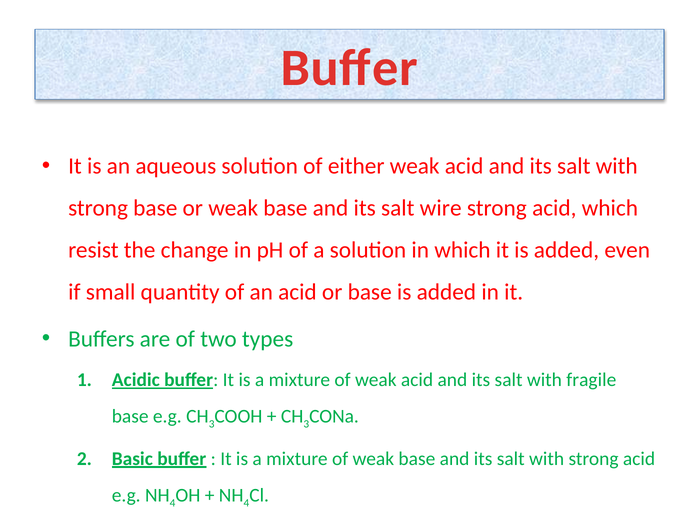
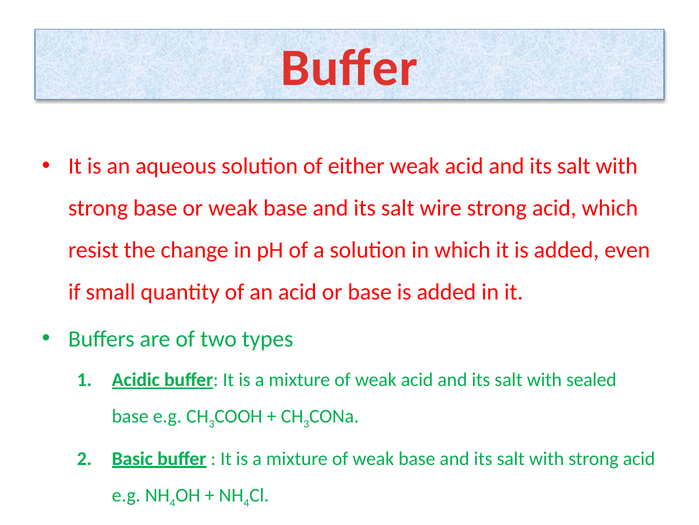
fragile: fragile -> sealed
